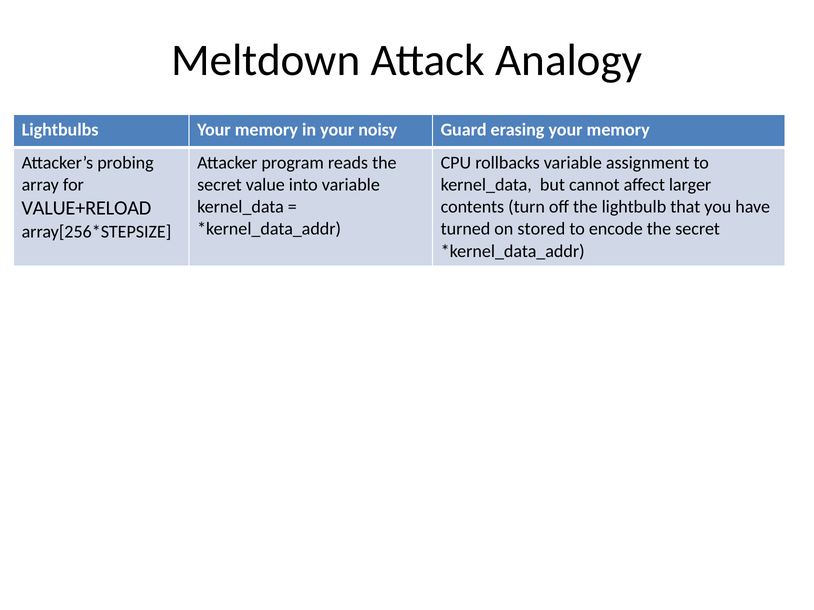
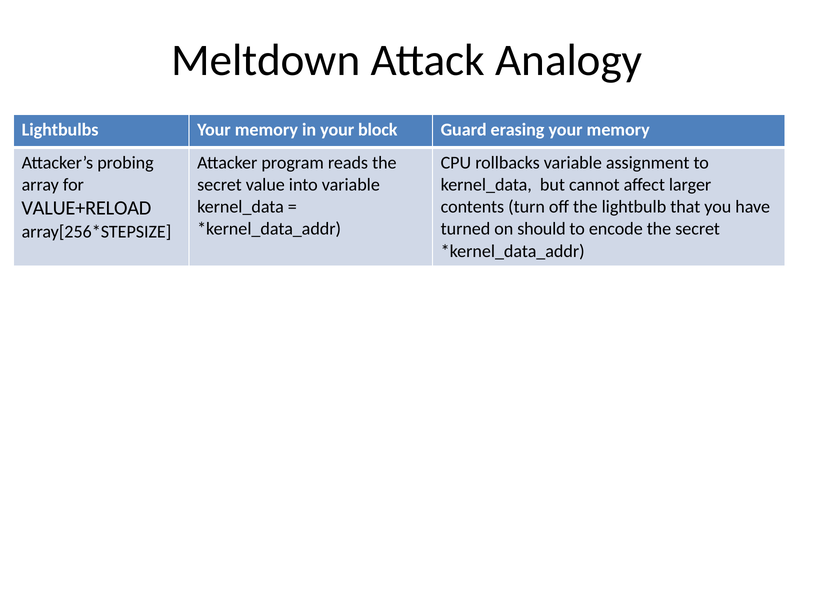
noisy: noisy -> block
stored: stored -> should
